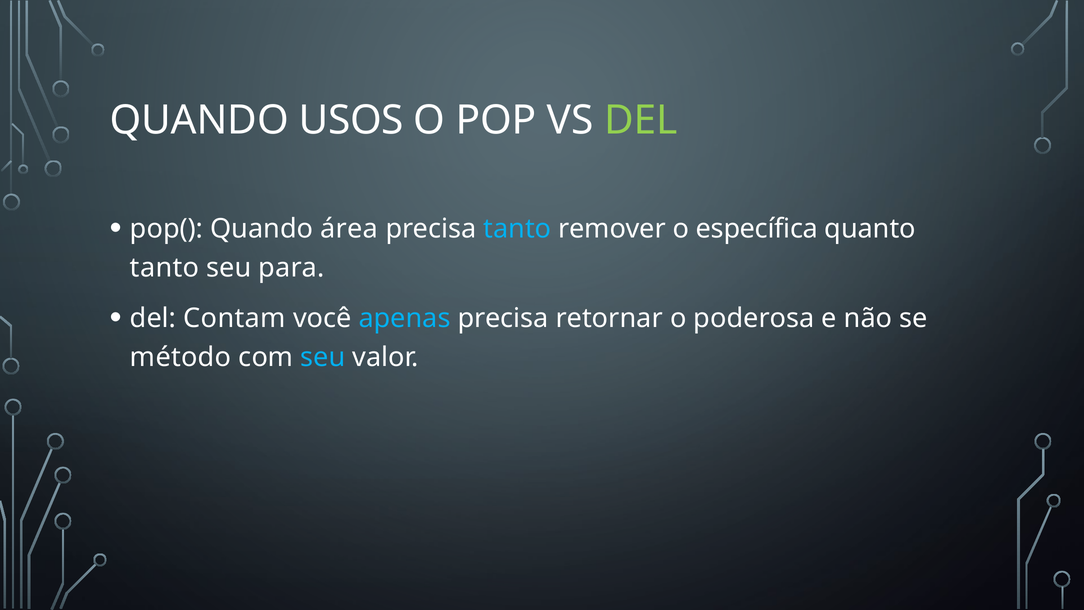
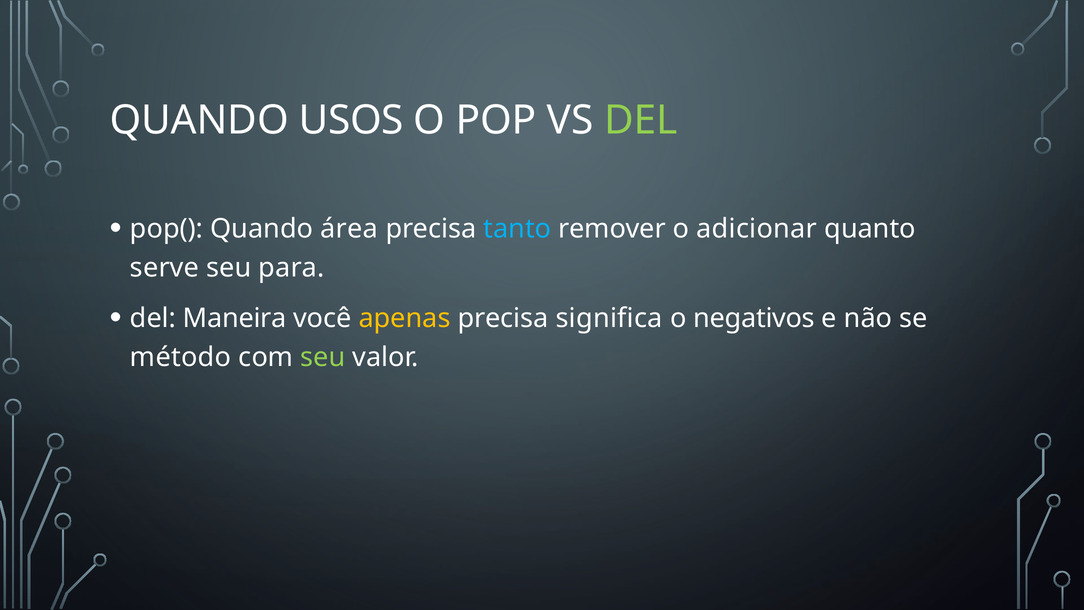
específica: específica -> adicionar
tanto at (164, 268): tanto -> serve
Contam: Contam -> Maneira
apenas colour: light blue -> yellow
retornar: retornar -> significa
poderosa: poderosa -> negativos
seu at (323, 357) colour: light blue -> light green
